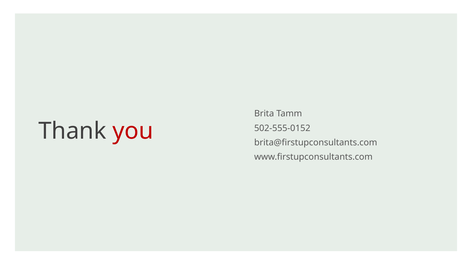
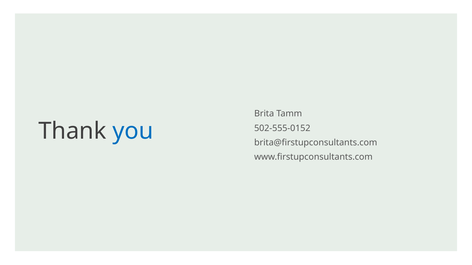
you colour: red -> blue
